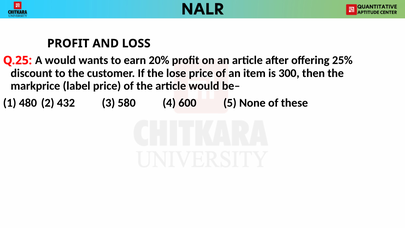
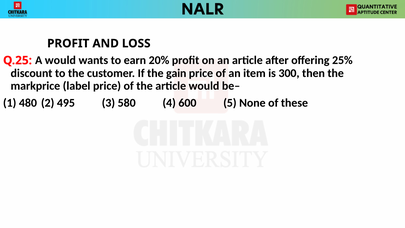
lose: lose -> gain
432: 432 -> 495
